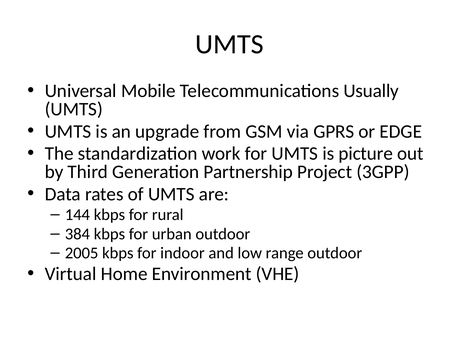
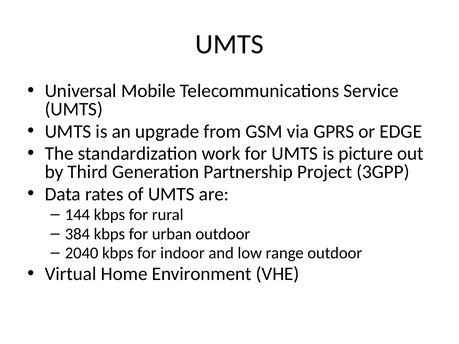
Usually: Usually -> Service
2005: 2005 -> 2040
